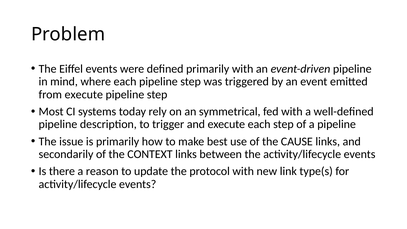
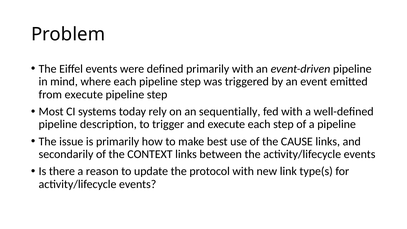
symmetrical: symmetrical -> sequentially
